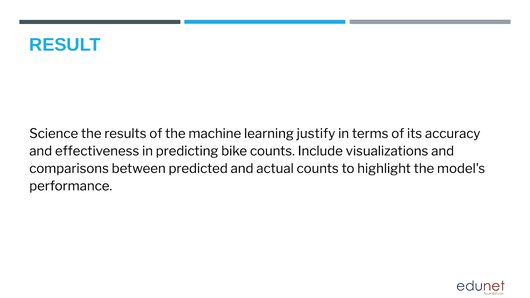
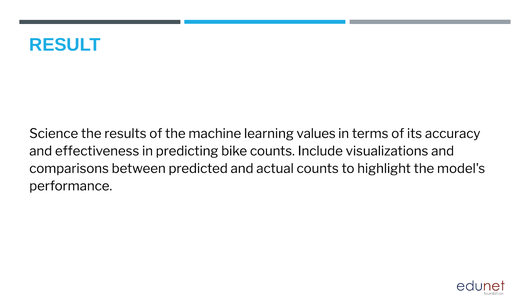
justify: justify -> values
